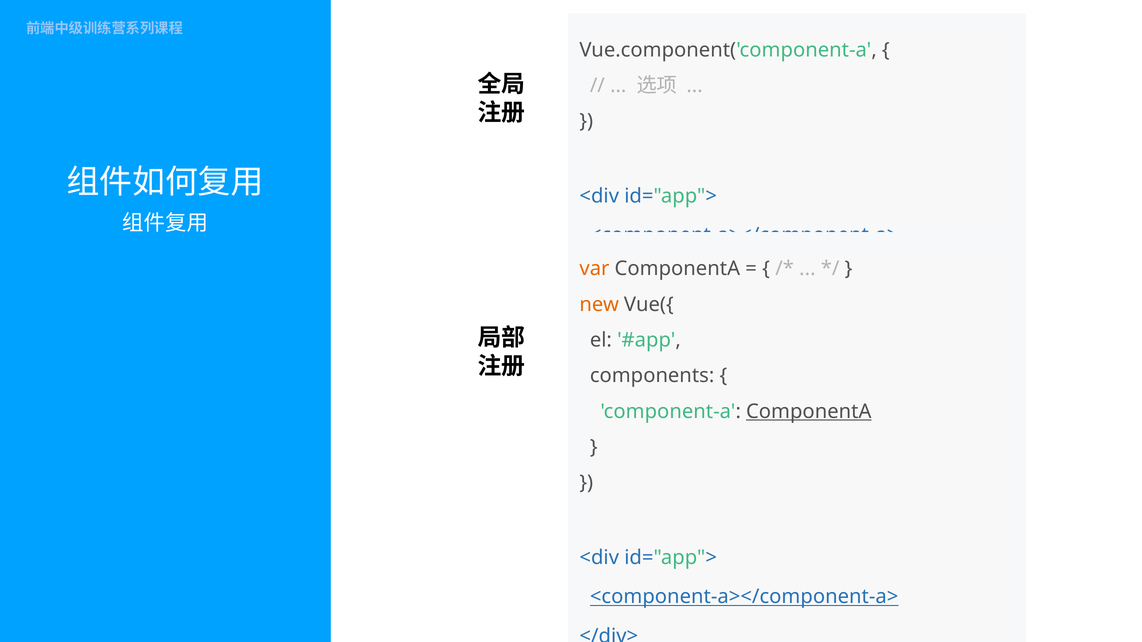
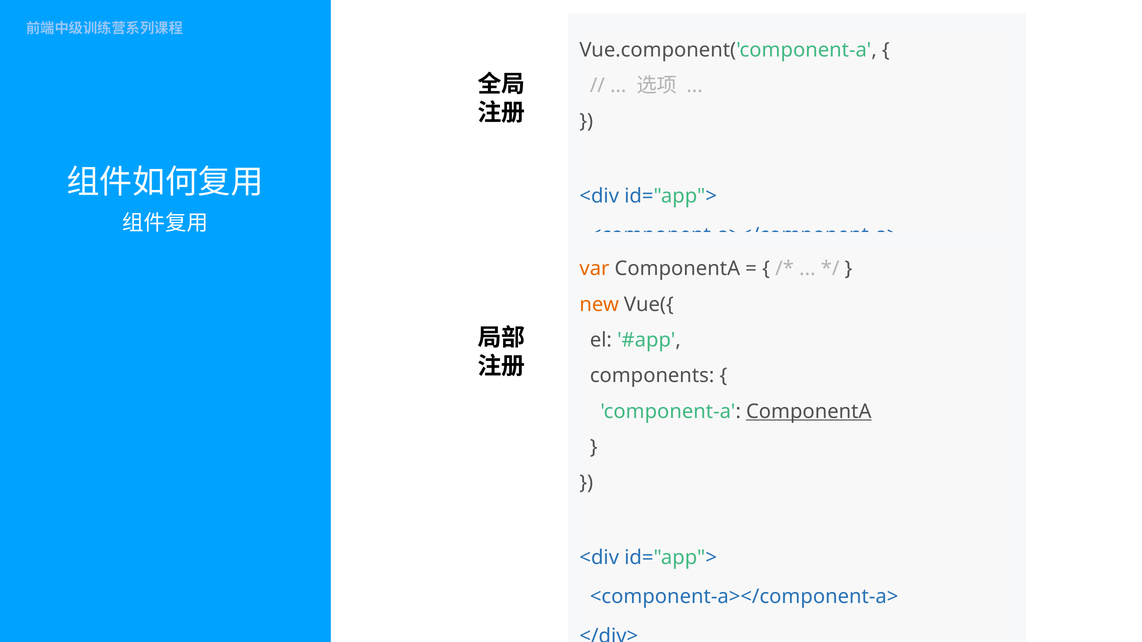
<component-a></component-a> at (744, 597) underline: present -> none
